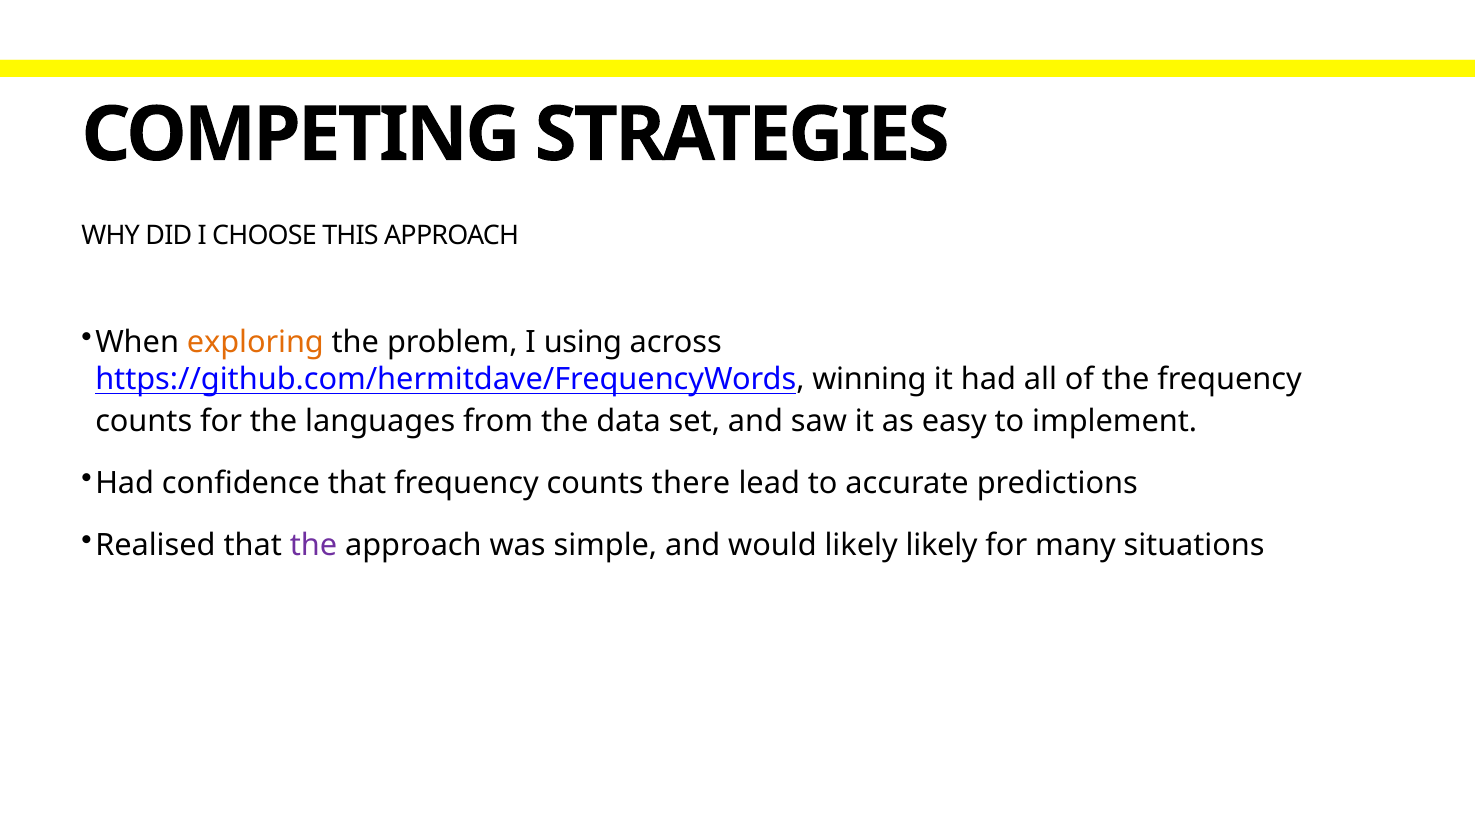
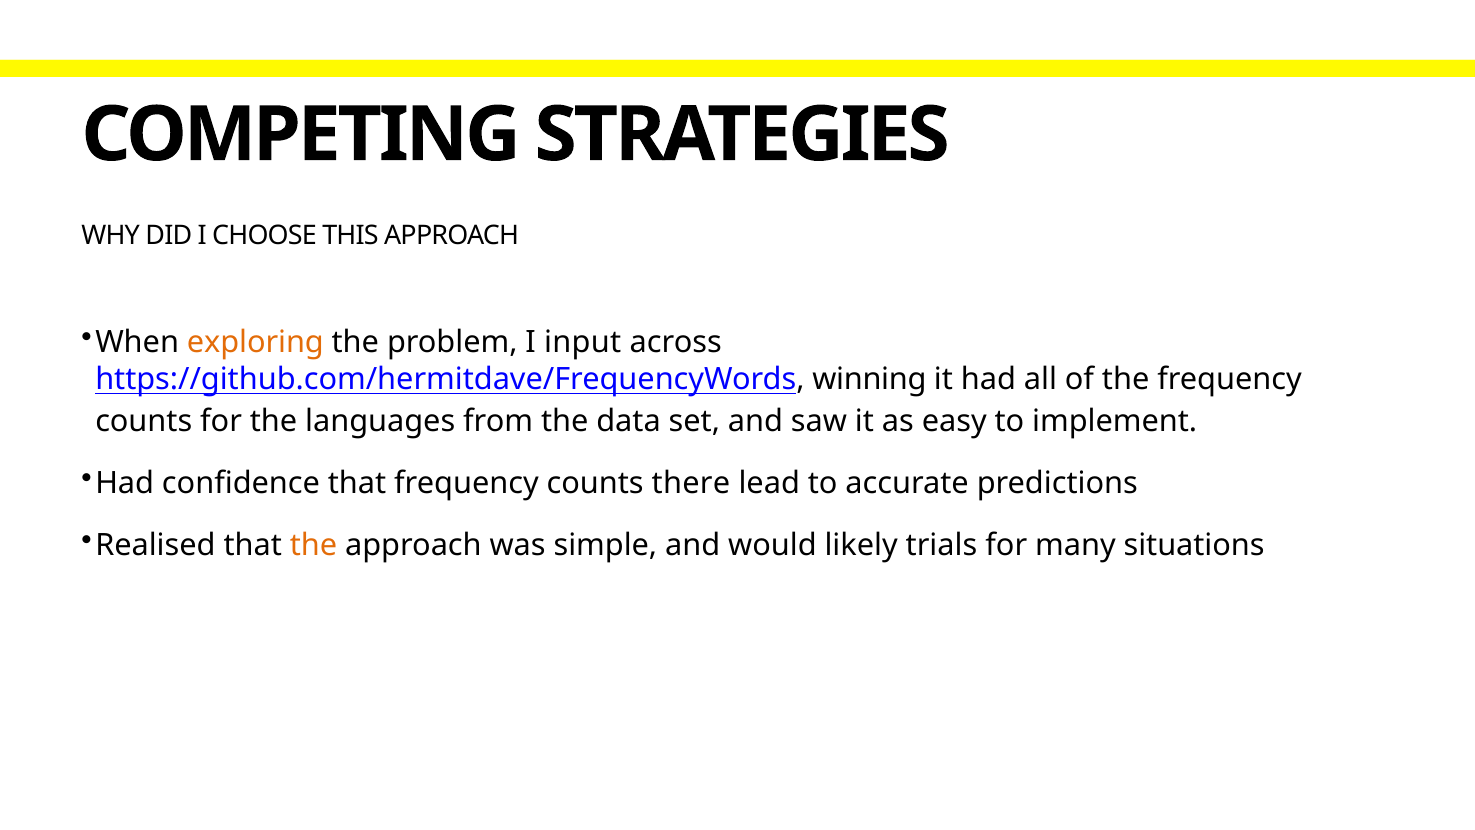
using: using -> input
the at (313, 546) colour: purple -> orange
likely likely: likely -> trials
